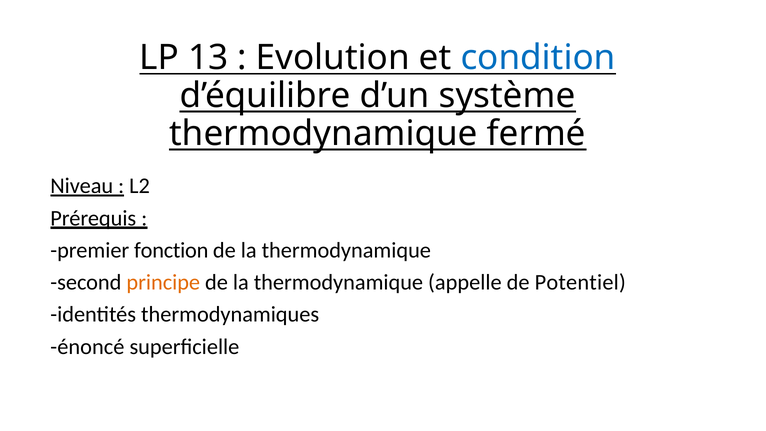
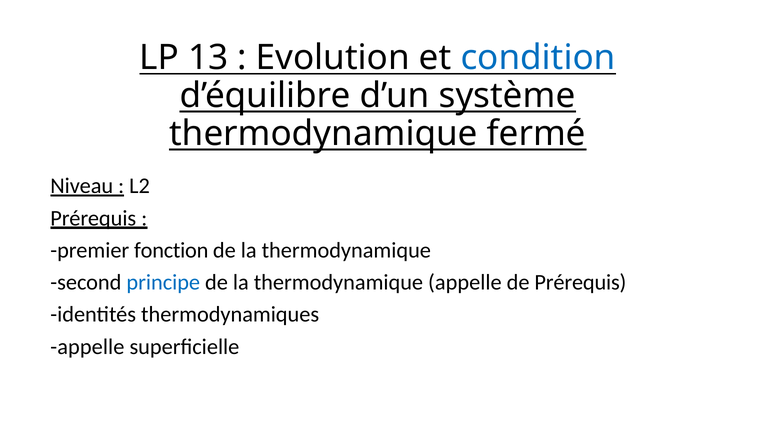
principe colour: orange -> blue
de Potentiel: Potentiel -> Prérequis
énoncé at (87, 347): énoncé -> appelle
